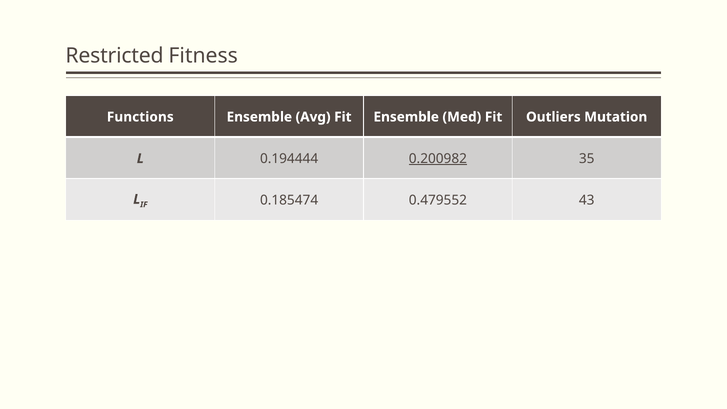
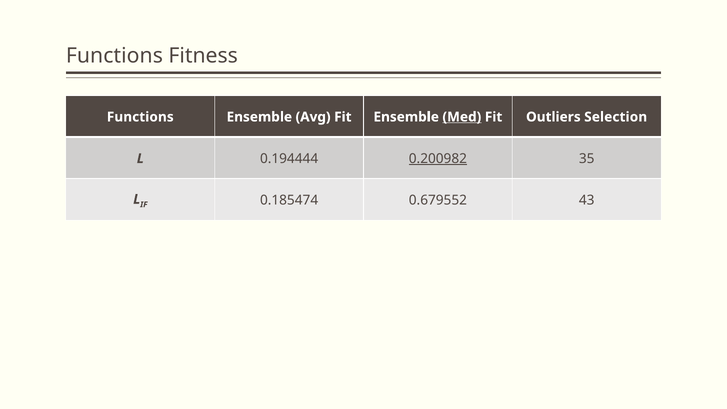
Restricted at (115, 56): Restricted -> Functions
Med underline: none -> present
Mutation: Mutation -> Selection
0.479552: 0.479552 -> 0.679552
